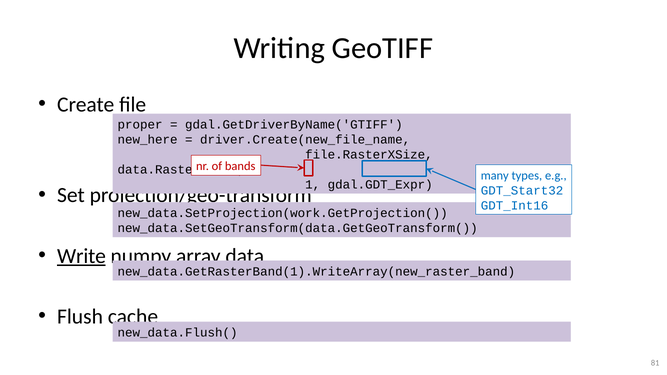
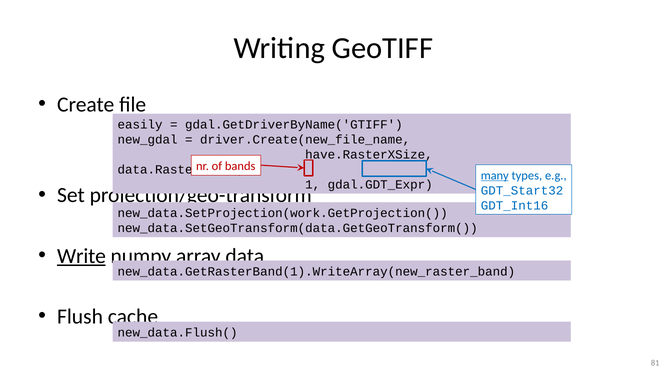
proper: proper -> easily
new_here: new_here -> new_gdal
file.RasterXSize: file.RasterXSize -> have.RasterXSize
many underline: none -> present
